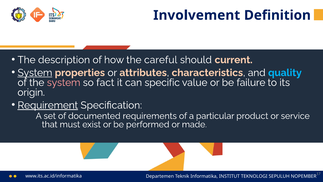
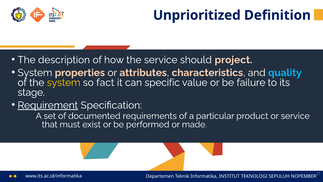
Involvement: Involvement -> Unprioritized
the careful: careful -> service
current: current -> project
System at (35, 73) underline: present -> none
system at (64, 82) colour: pink -> yellow
origin: origin -> stage
